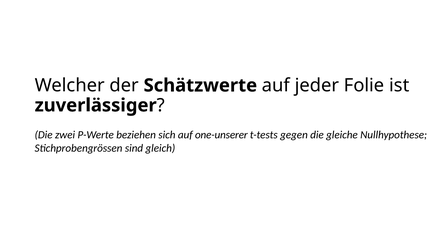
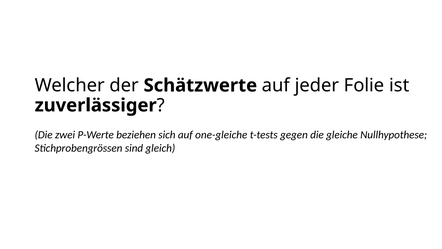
one-unserer: one-unserer -> one-gleiche
